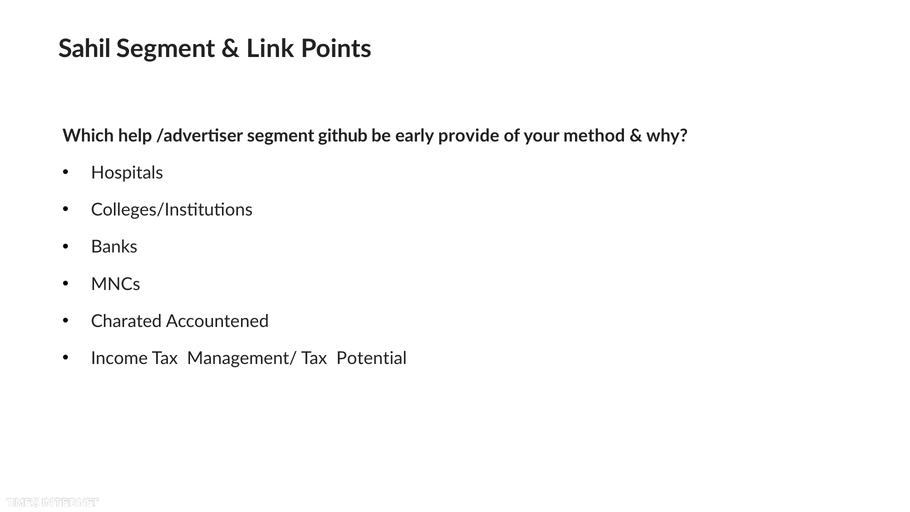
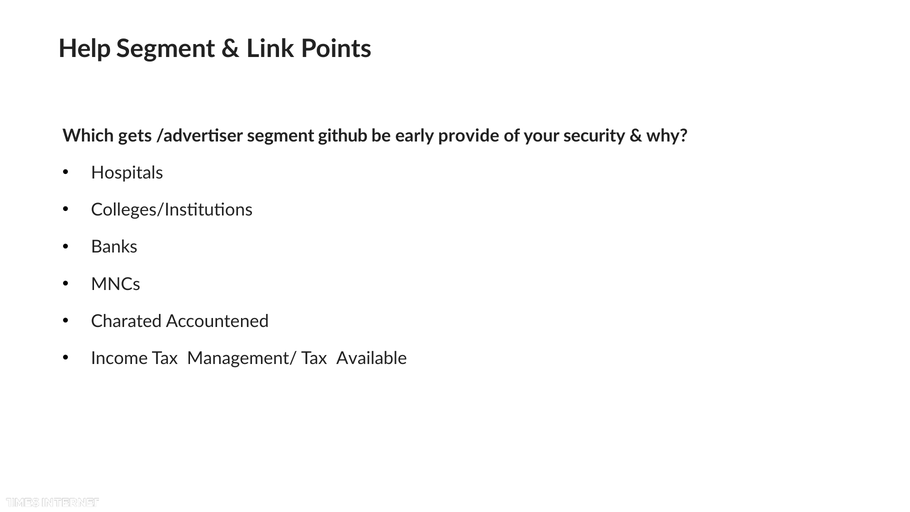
Sahil: Sahil -> Help
help: help -> gets
method: method -> security
Potential: Potential -> Available
